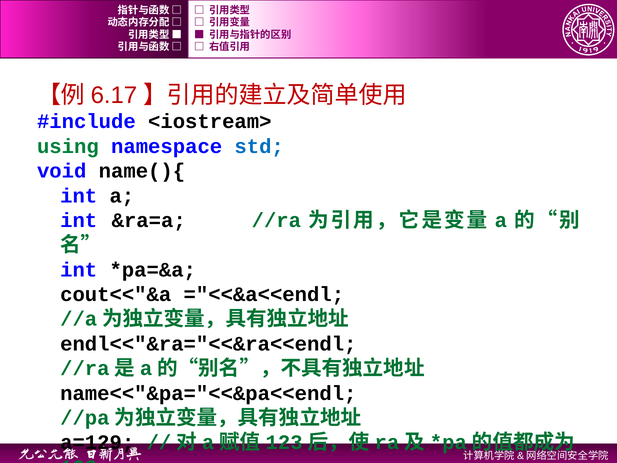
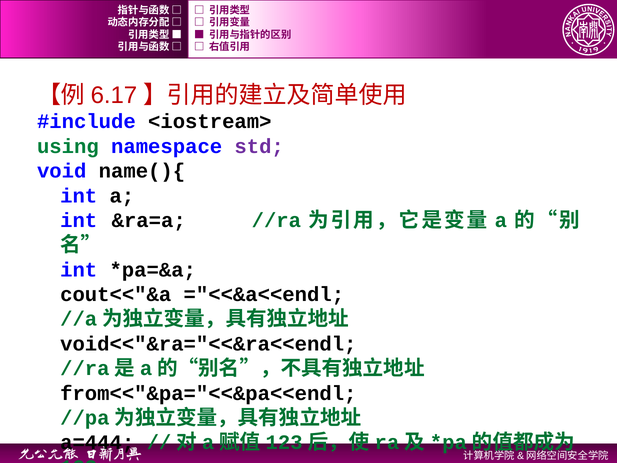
std colour: blue -> purple
endl<<"&ra="<<&ra<<endl: endl<<"&ra="<<&ra<<endl -> void<<"&ra="<<&ra<<endl
name<<"&pa="<<&pa<<endl: name<<"&pa="<<&pa<<endl -> from<<"&pa="<<&pa<<endl
a=129: a=129 -> a=444
